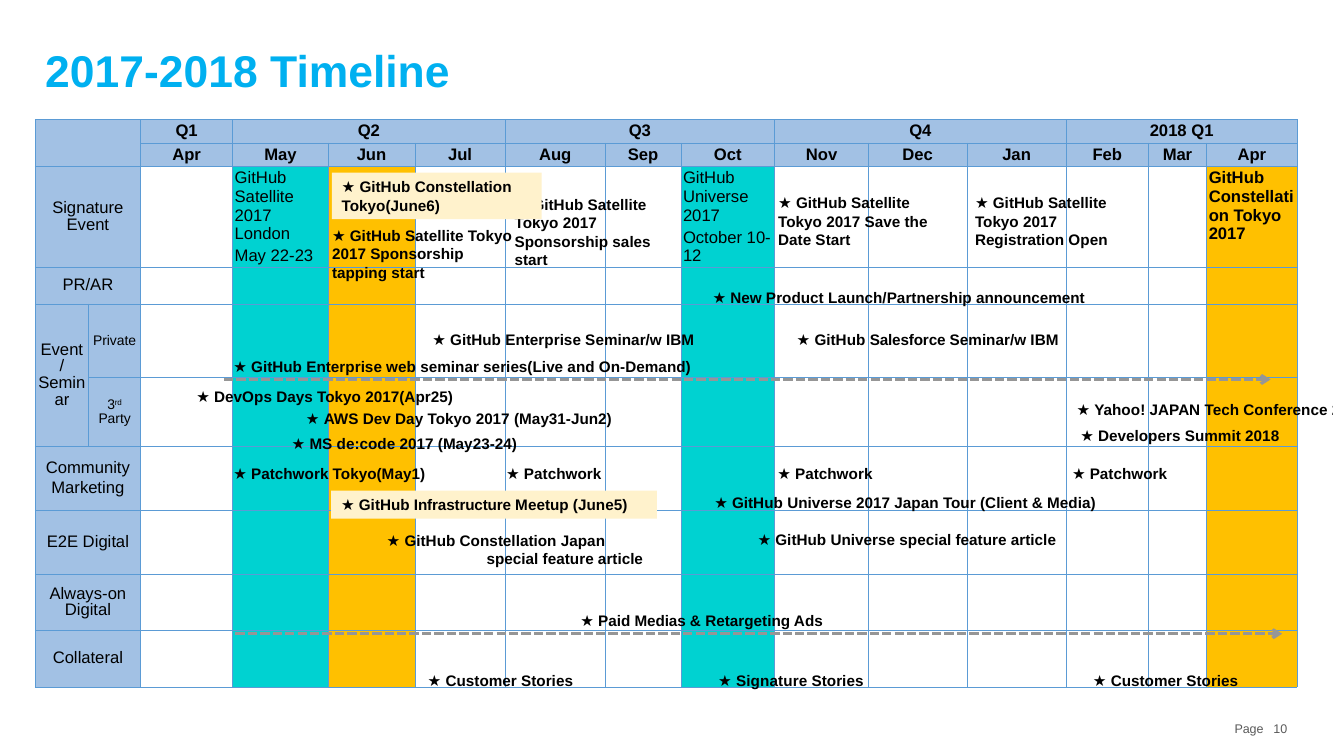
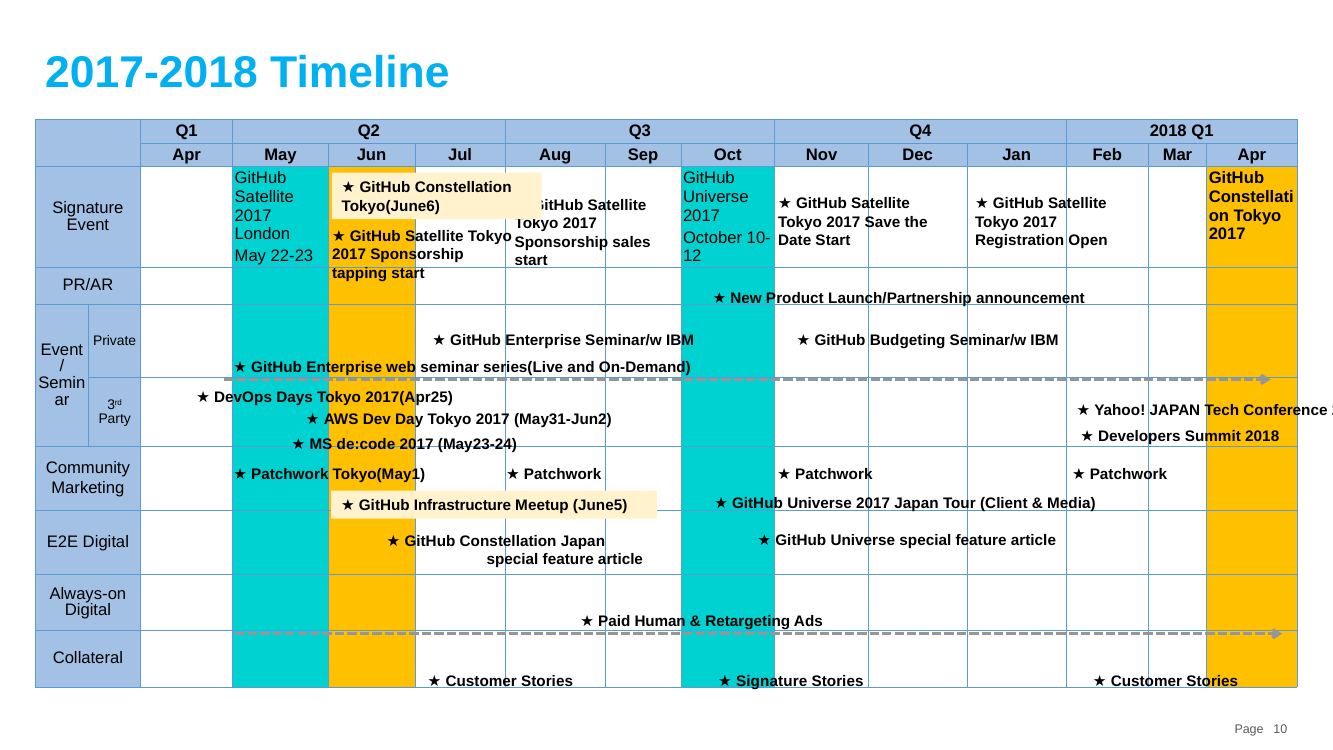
Salesforce: Salesforce -> Budgeting
Medias: Medias -> Human
